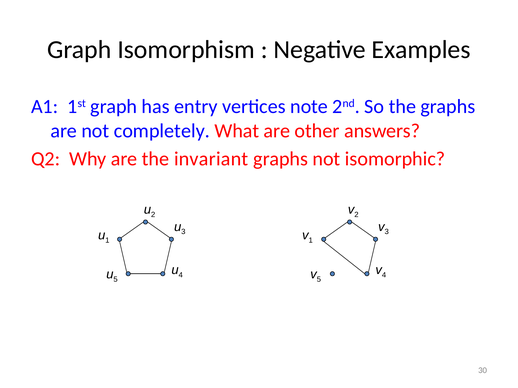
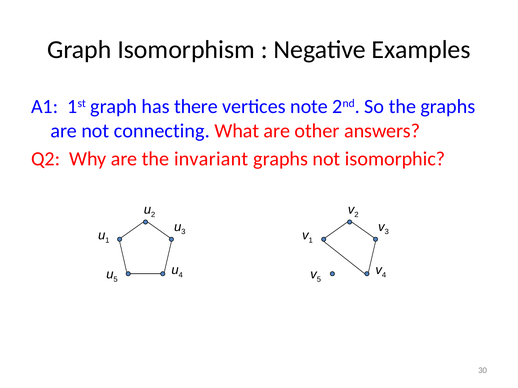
entry: entry -> there
completely: completely -> connecting
